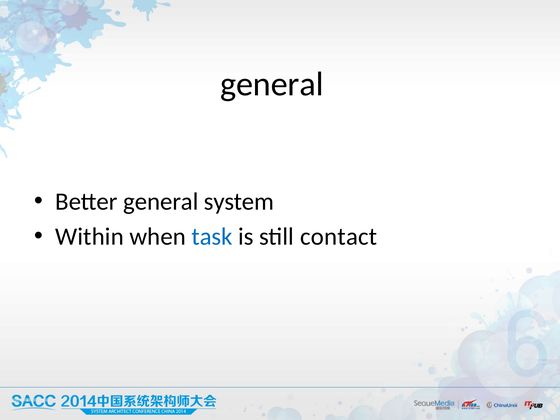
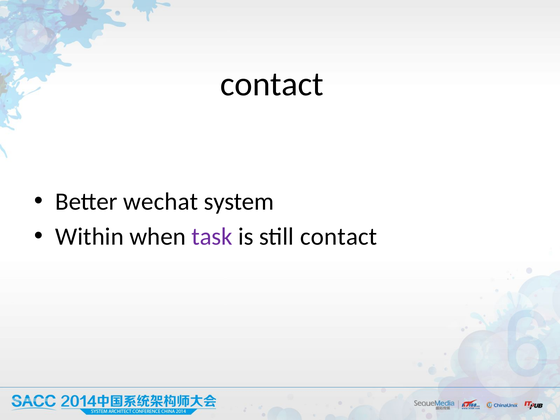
general at (272, 84): general -> contact
Better general: general -> wechat
task colour: blue -> purple
